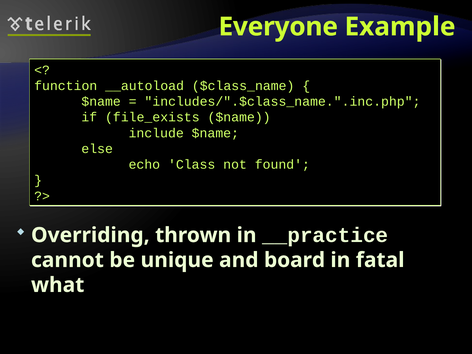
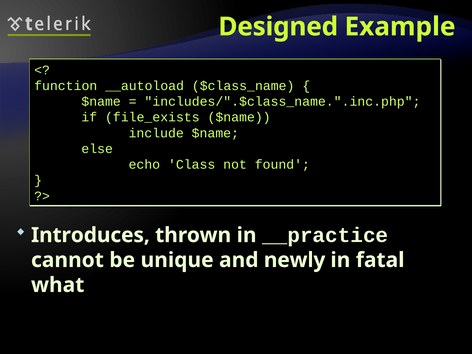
Everyone: Everyone -> Designed
Overriding: Overriding -> Introduces
board: board -> newly
